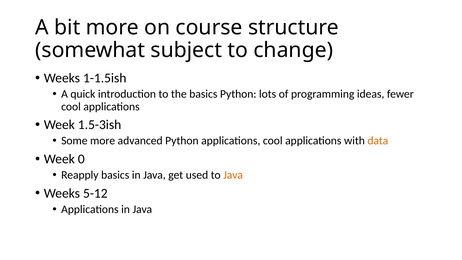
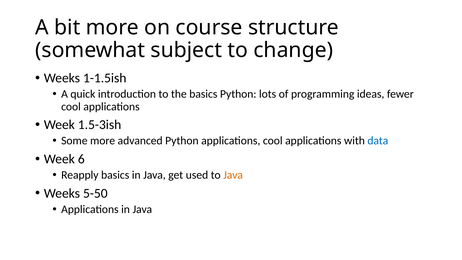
data colour: orange -> blue
0: 0 -> 6
5-12: 5-12 -> 5-50
